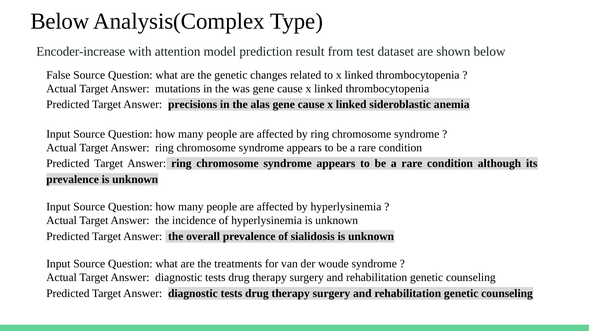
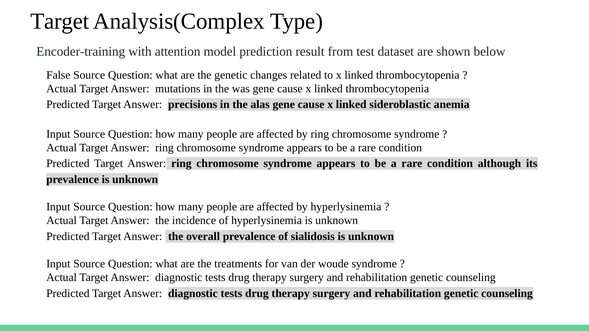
Below at (60, 21): Below -> Target
Encoder-increase: Encoder-increase -> Encoder-training
